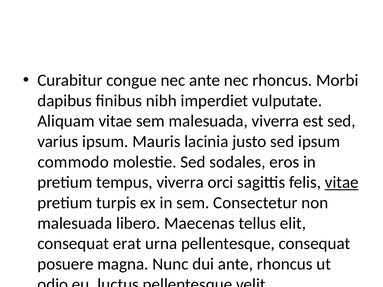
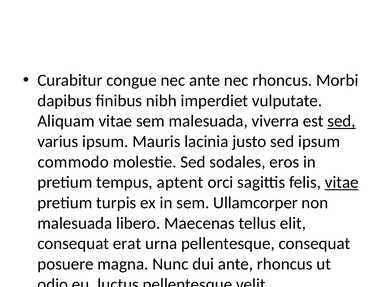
sed at (342, 121) underline: none -> present
tempus viverra: viverra -> aptent
Consectetur: Consectetur -> Ullamcorper
